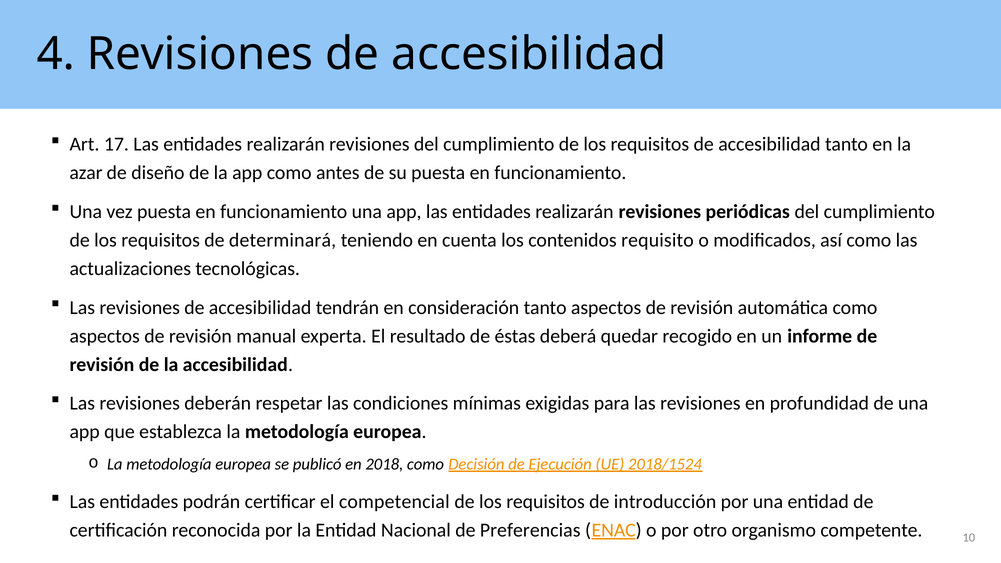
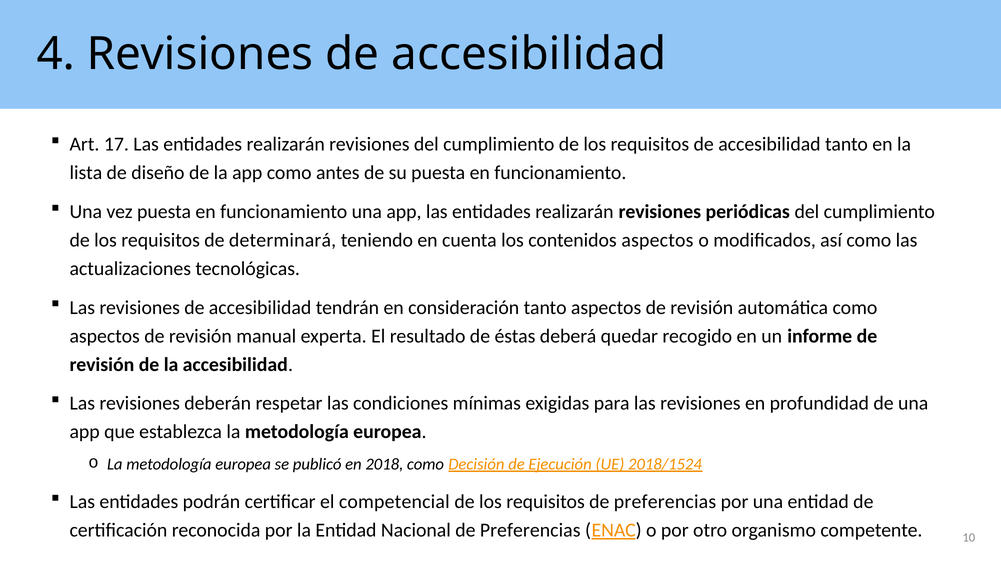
azar: azar -> lista
contenidos requisito: requisito -> aspectos
requisitos de introducción: introducción -> preferencias
